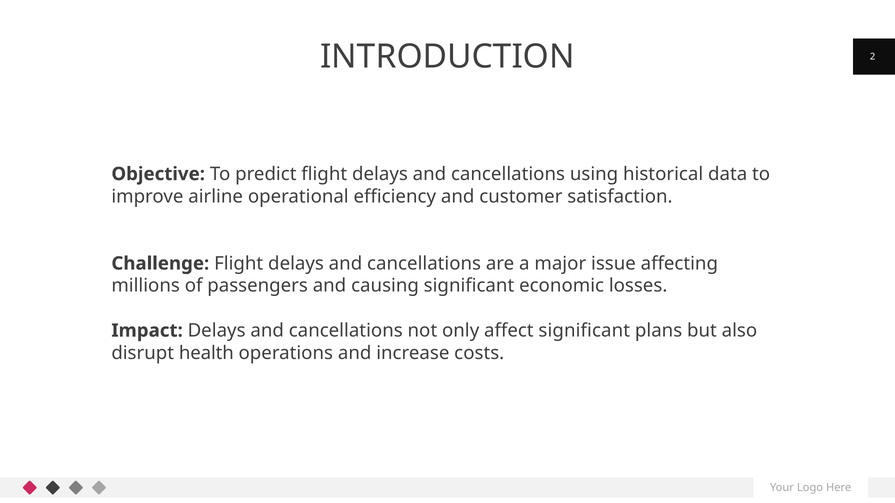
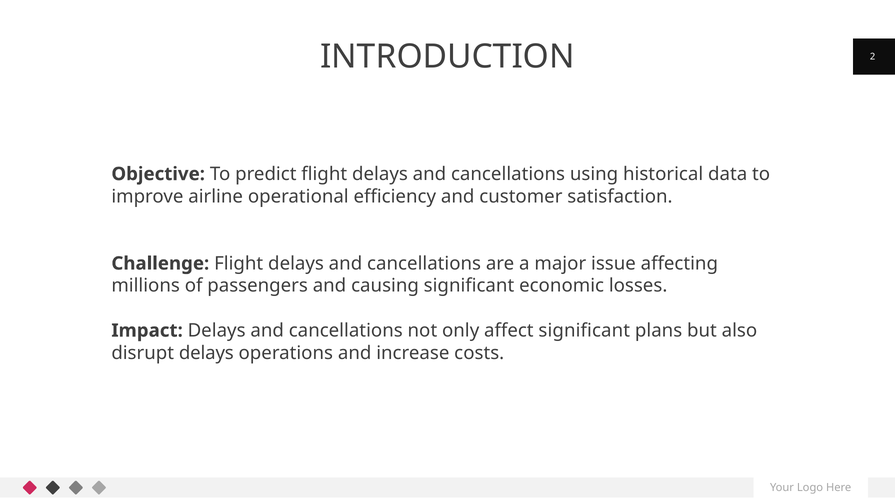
disrupt health: health -> delays
